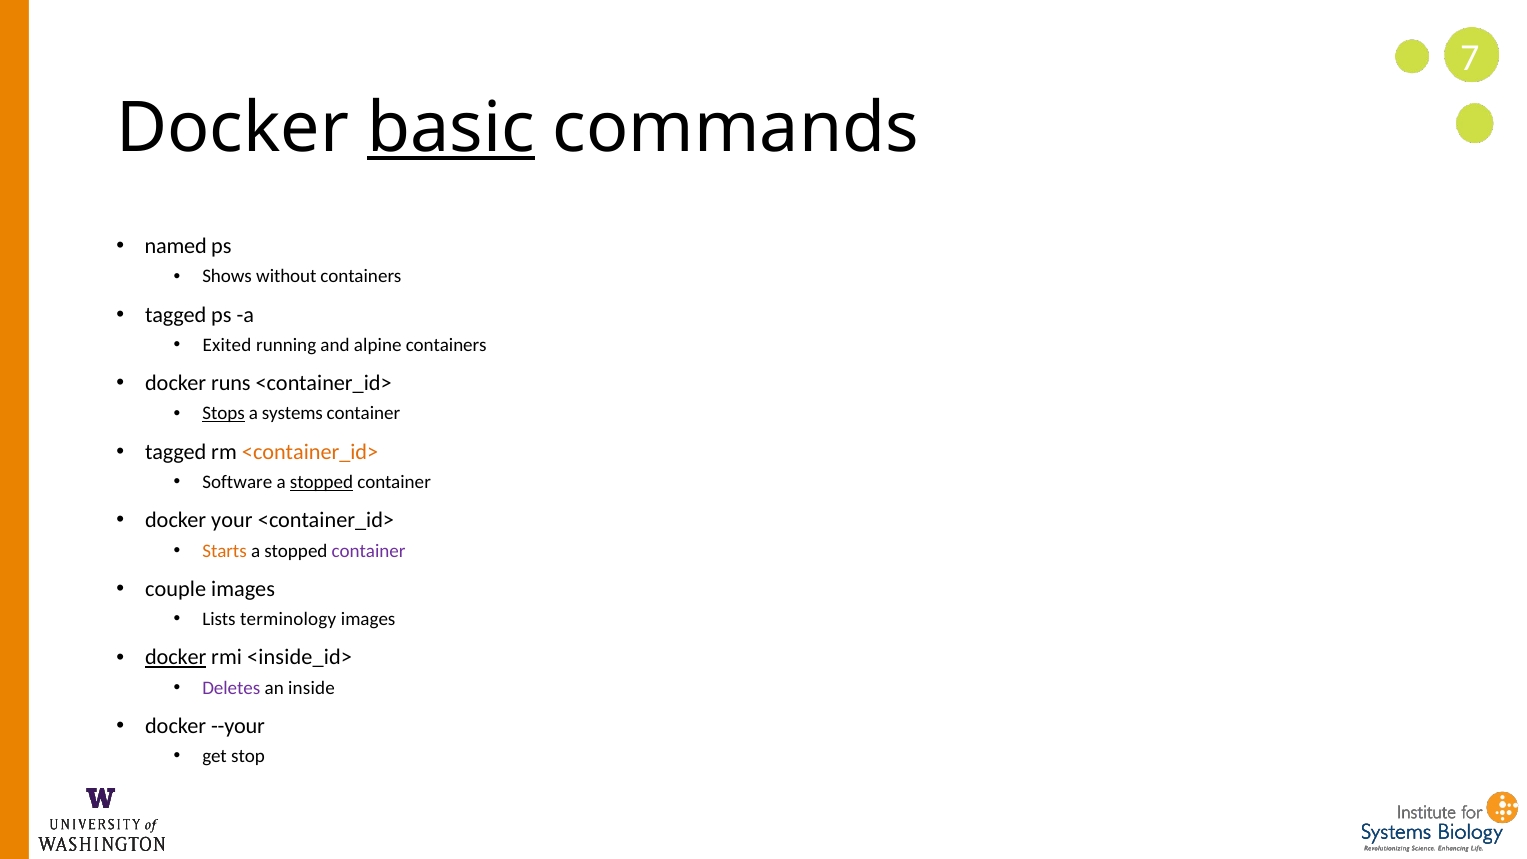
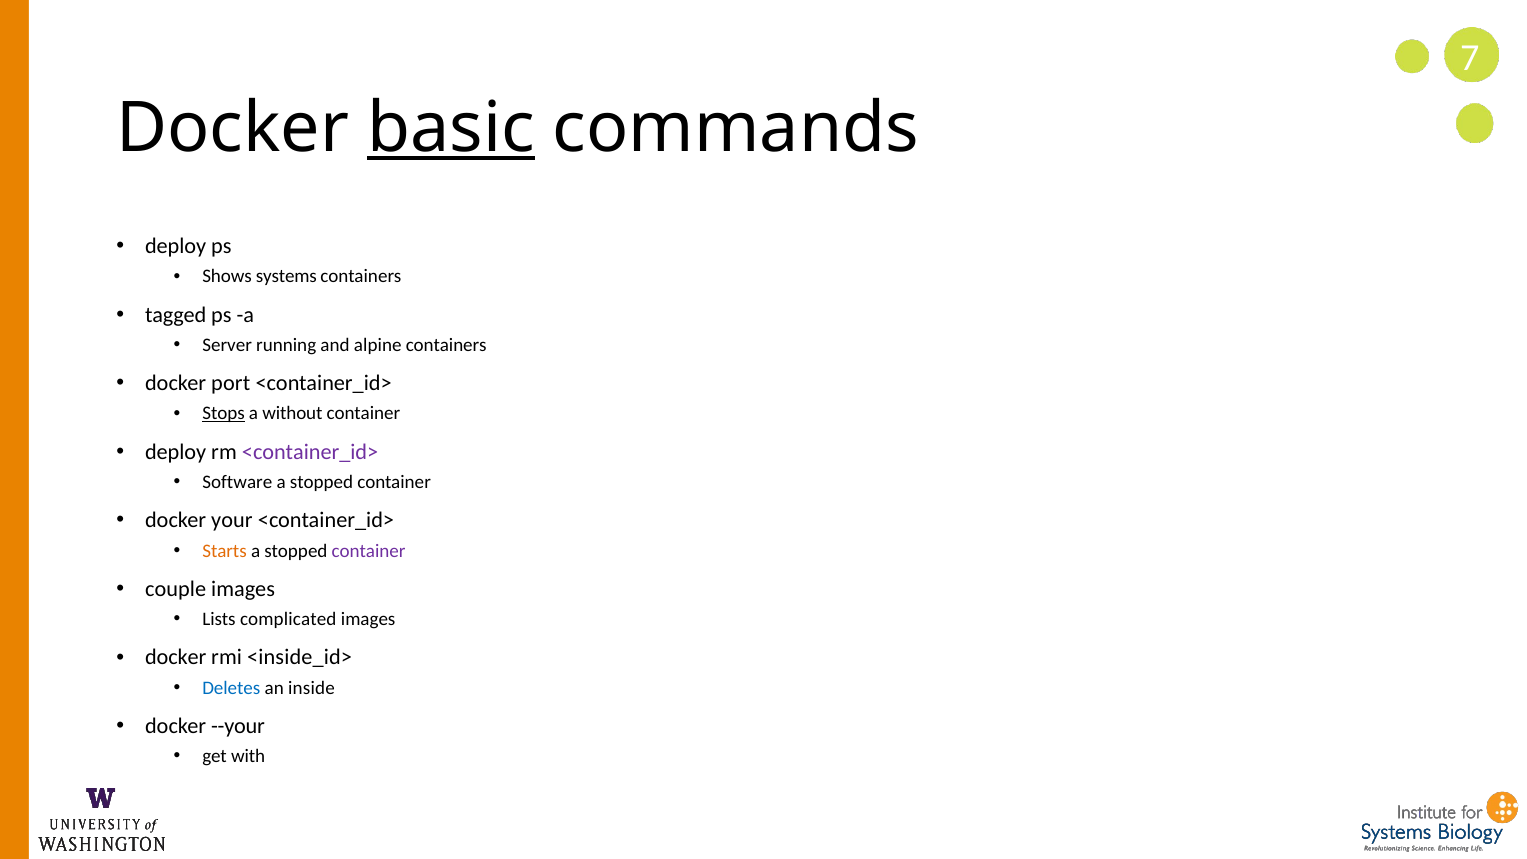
named at (176, 246): named -> deploy
without: without -> systems
Exited: Exited -> Server
runs: runs -> port
systems: systems -> without
tagged at (176, 452): tagged -> deploy
<container_id> at (310, 452) colour: orange -> purple
stopped at (321, 482) underline: present -> none
terminology: terminology -> complicated
docker at (176, 657) underline: present -> none
Deletes colour: purple -> blue
stop: stop -> with
